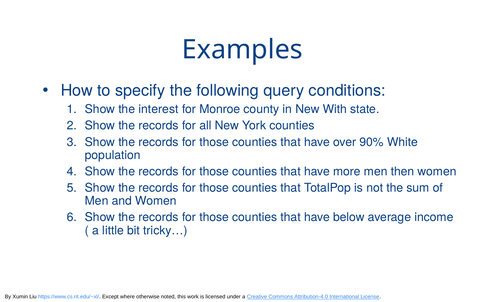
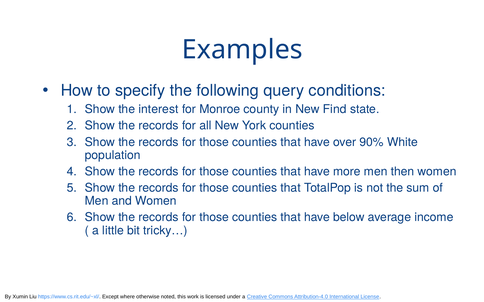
With: With -> Find
